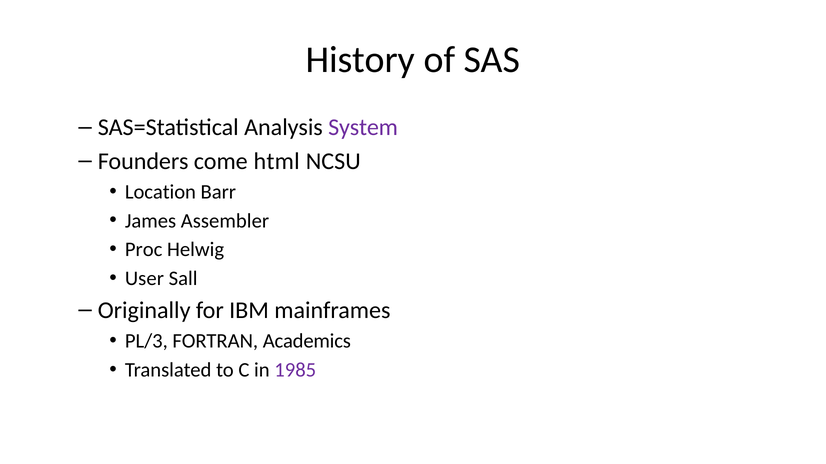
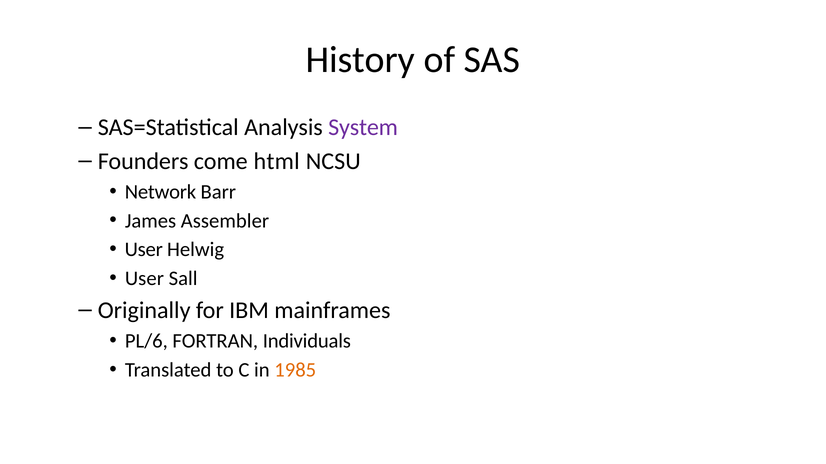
Location: Location -> Network
Proc at (144, 250): Proc -> User
PL/3: PL/3 -> PL/6
Academics: Academics -> Individuals
1985 colour: purple -> orange
